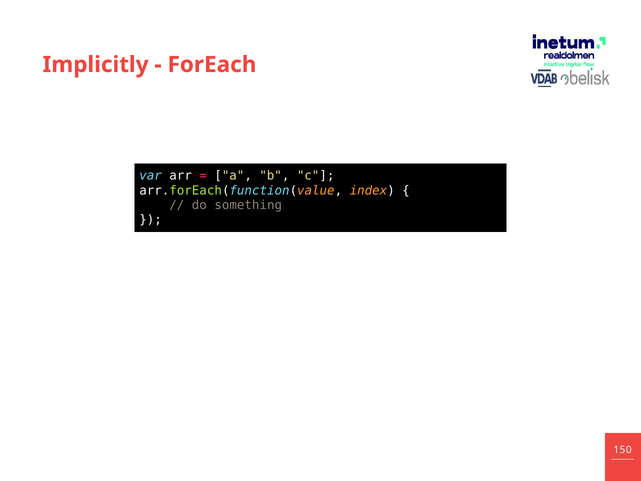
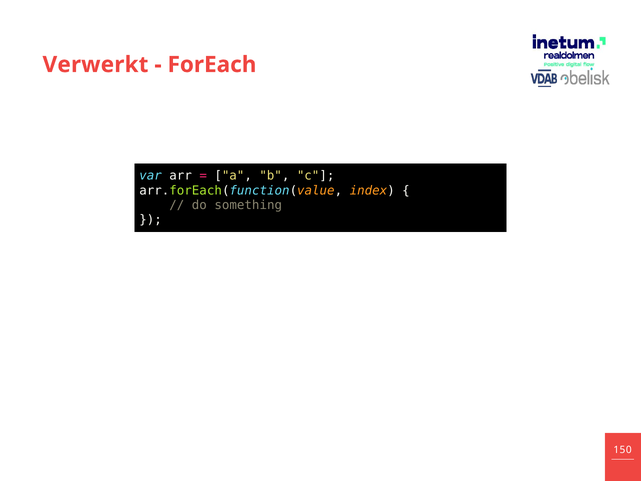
Implicitly: Implicitly -> Verwerkt
